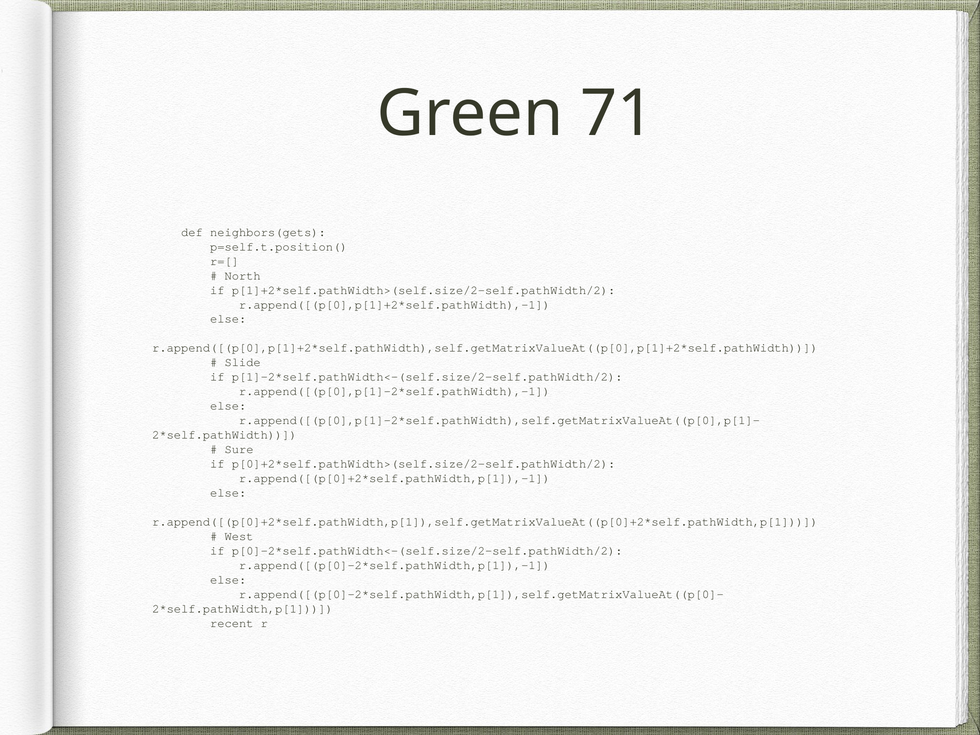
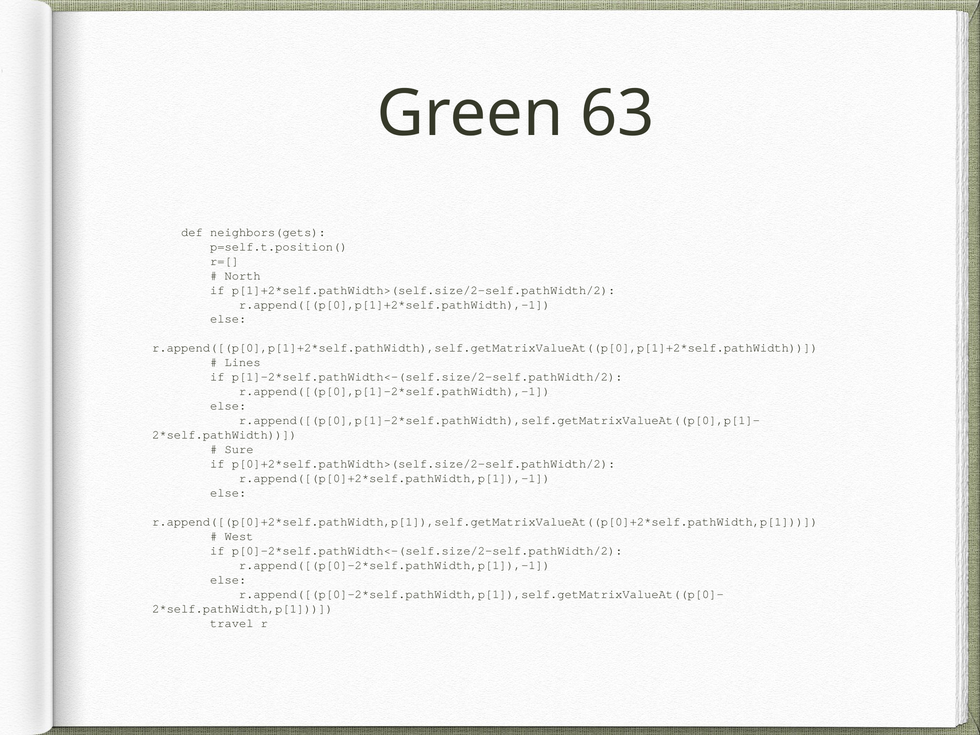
71: 71 -> 63
Slide: Slide -> Lines
recent: recent -> travel
